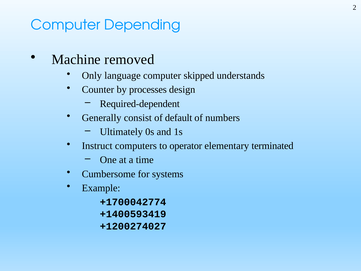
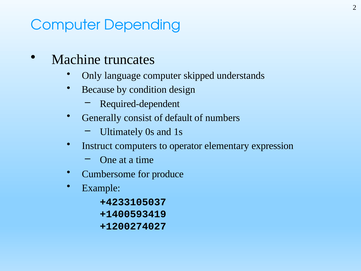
removed: removed -> truncates
Counter: Counter -> Because
processes: processes -> condition
terminated: terminated -> expression
systems: systems -> produce
+1700042774: +1700042774 -> +4233105037
